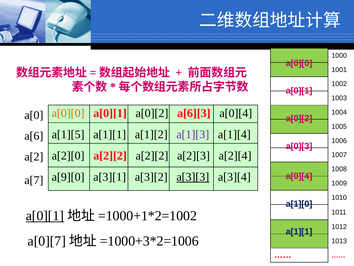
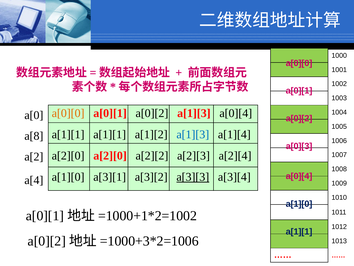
a[0][2 a[6][3: a[6][3 -> a[1][3
a[1][5 at (68, 134): a[1][5 -> a[1][1
a[1][3 at (193, 134) colour: purple -> blue
a[6: a[6 -> a[8
a[2][0 a[2][2: a[2][2 -> a[2][0
a[9][0 at (68, 177): a[9][0 -> a[1][0
a[7: a[7 -> a[4
a[0][1 at (45, 215) underline: present -> none
a[0][7 at (47, 241): a[0][7 -> a[0][2
